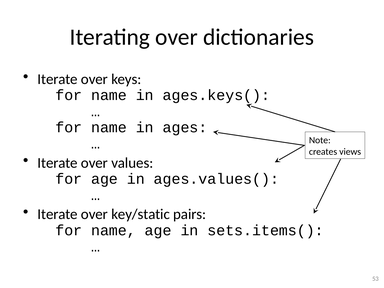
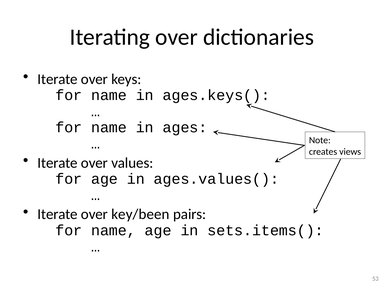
key/static: key/static -> key/been
